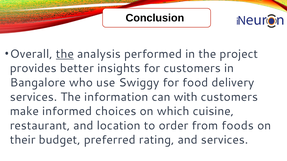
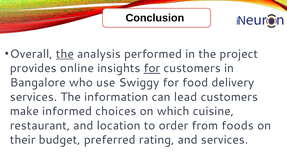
better: better -> online
for at (152, 68) underline: none -> present
with: with -> lead
